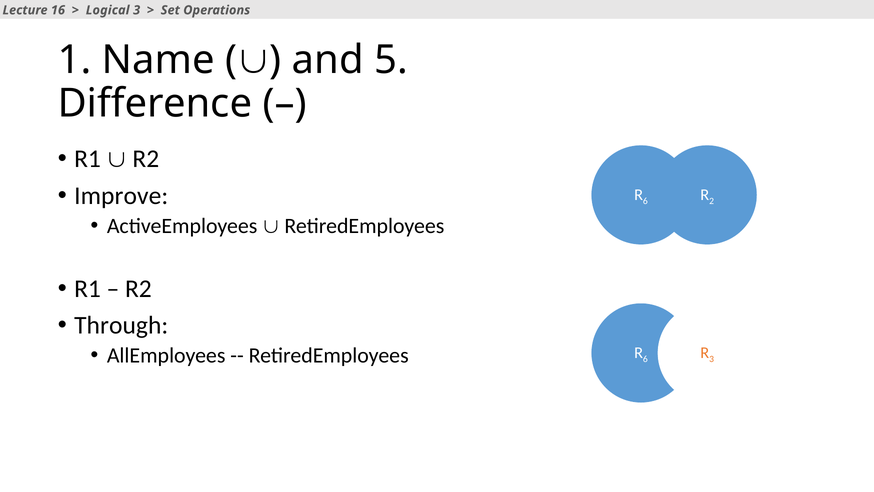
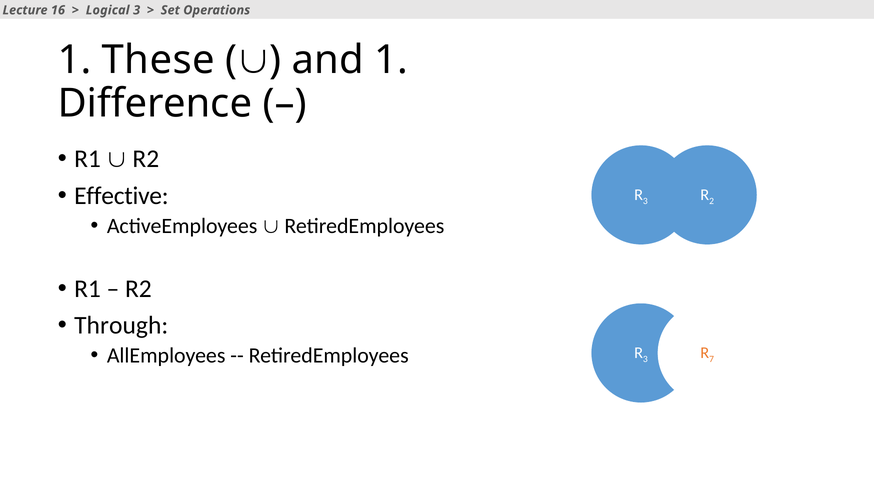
Name: Name -> These
and 5: 5 -> 1
Improve: Improve -> Effective
6 at (645, 201): 6 -> 3
6 at (645, 359): 6 -> 3
3 at (712, 359): 3 -> 7
